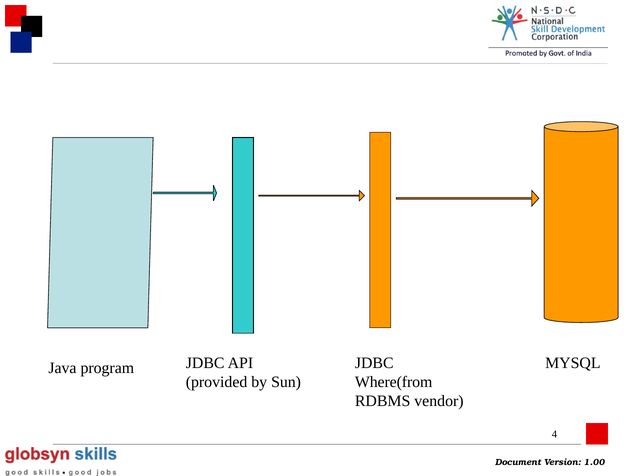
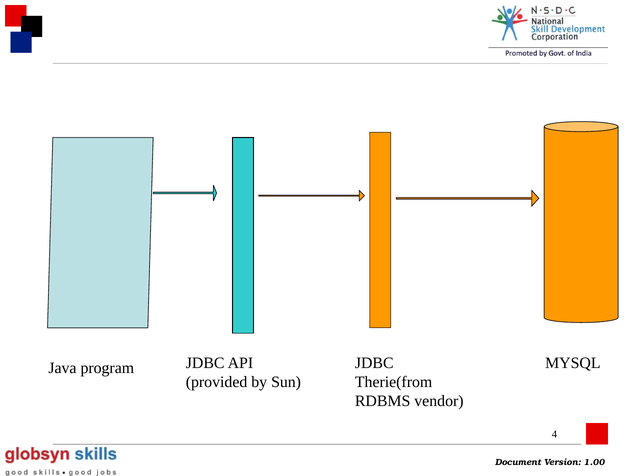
Where(from: Where(from -> Therie(from
